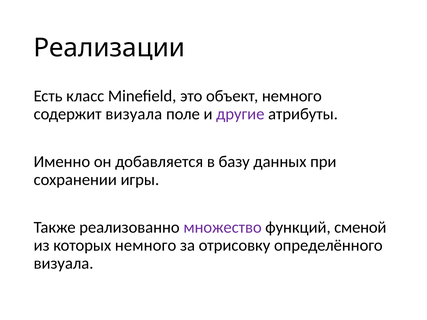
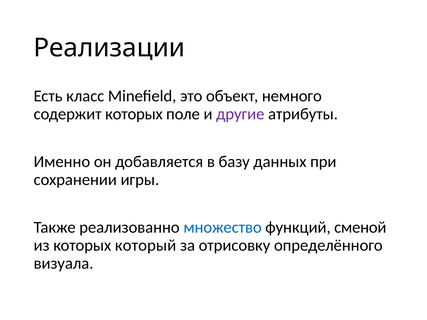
содержит визуала: визуала -> которых
множество colour: purple -> blue
которых немного: немного -> который
